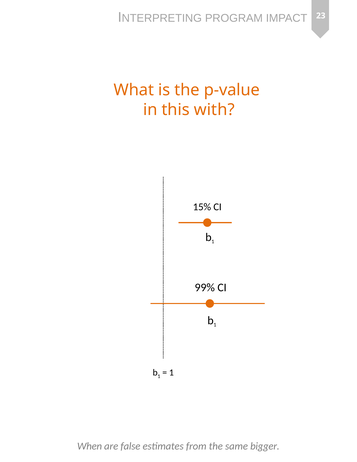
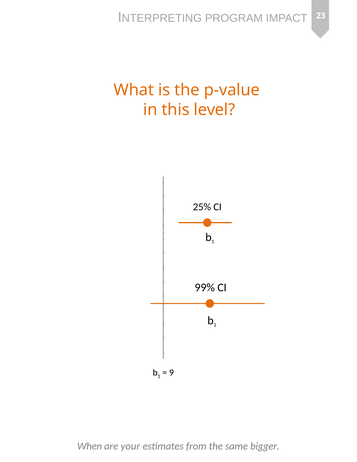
with: with -> level
15%: 15% -> 25%
1 at (171, 373): 1 -> 9
false: false -> your
